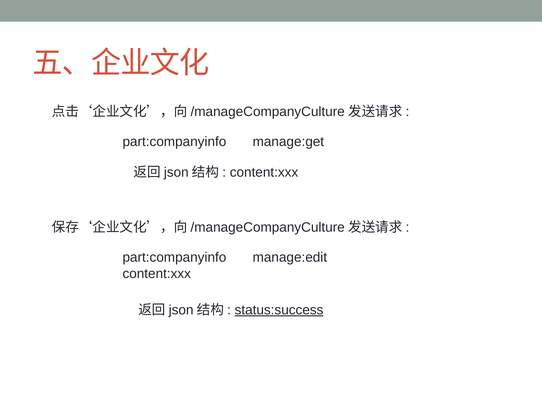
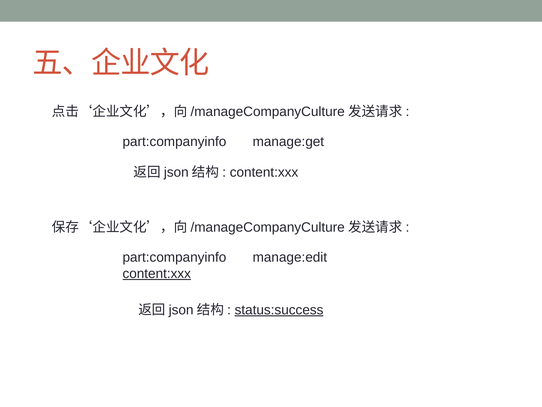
content:xxx at (157, 273) underline: none -> present
